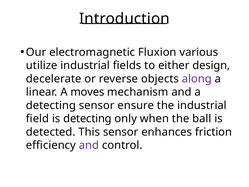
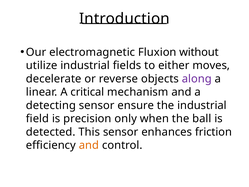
various: various -> without
design: design -> moves
moves: moves -> critical
is detecting: detecting -> precision
and at (89, 145) colour: purple -> orange
